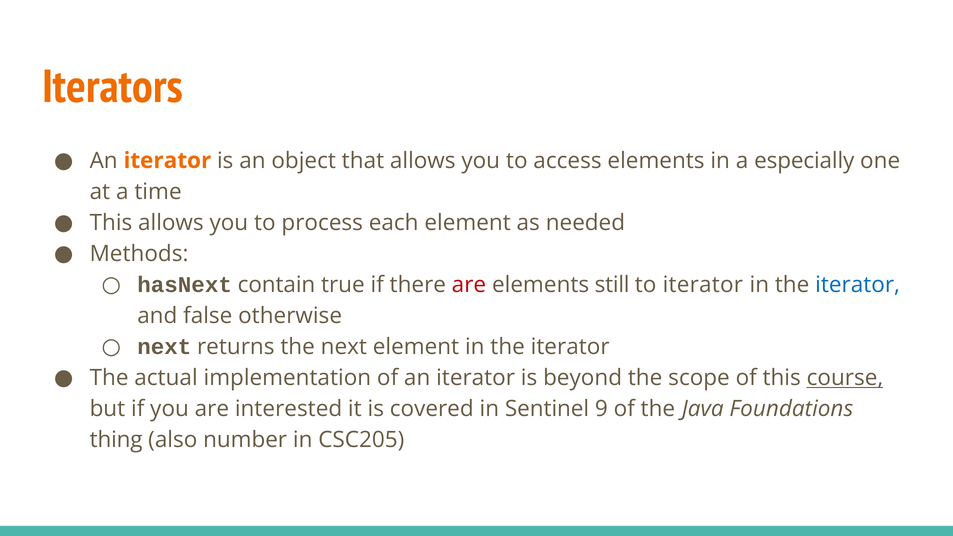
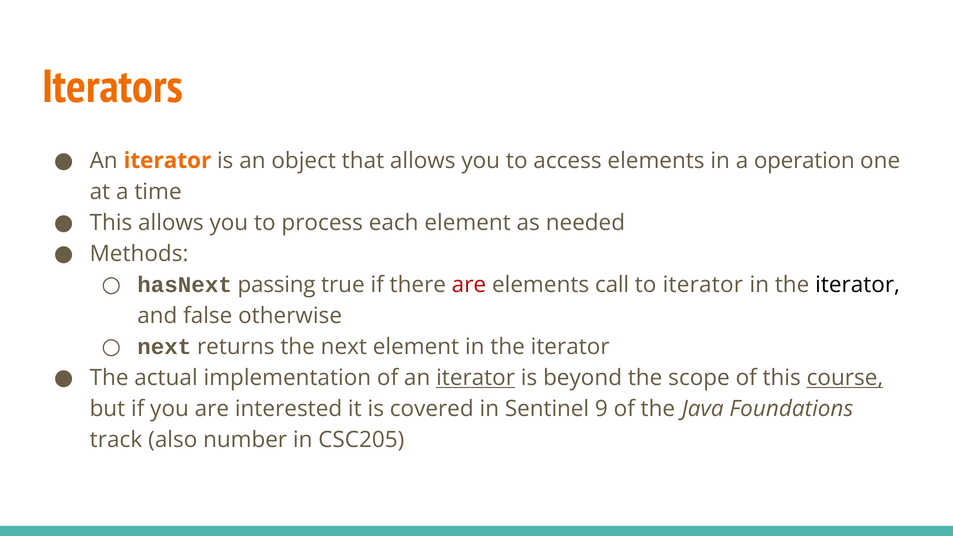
especially: especially -> operation
contain: contain -> passing
still: still -> call
iterator at (858, 285) colour: blue -> black
iterator at (476, 378) underline: none -> present
thing: thing -> track
